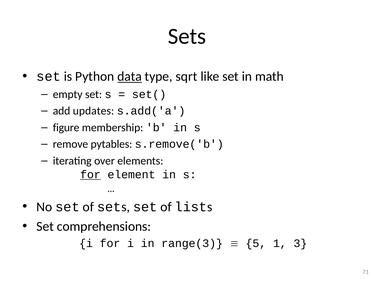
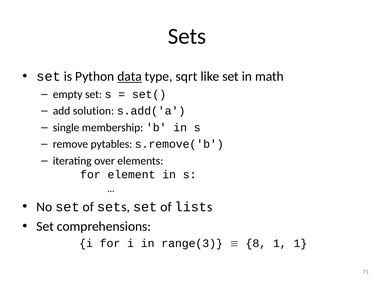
updates: updates -> solution
figure: figure -> single
for at (90, 174) underline: present -> none
5: 5 -> 8
1 3: 3 -> 1
